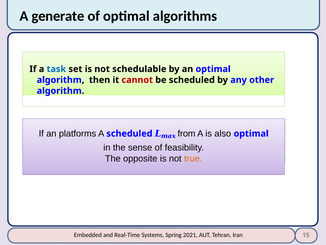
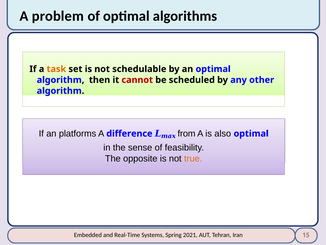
generate: generate -> problem
task colour: blue -> orange
A scheduled: scheduled -> difference
